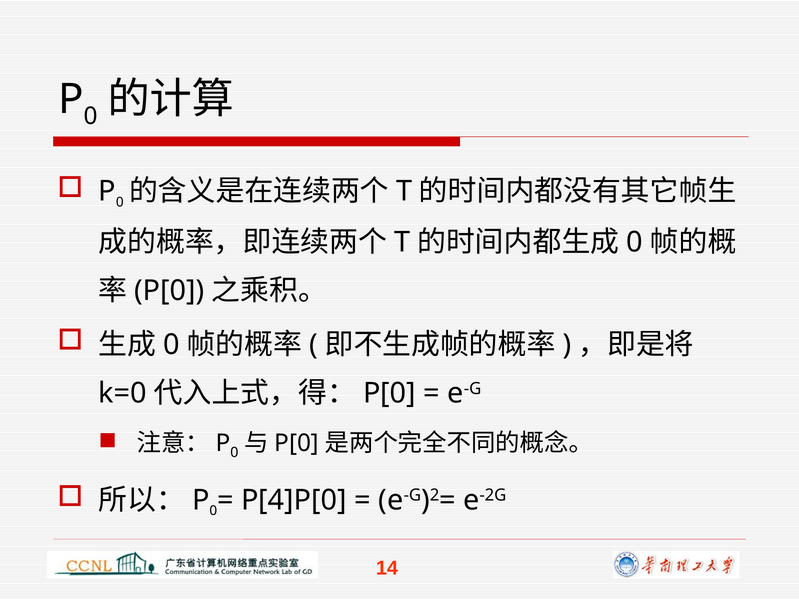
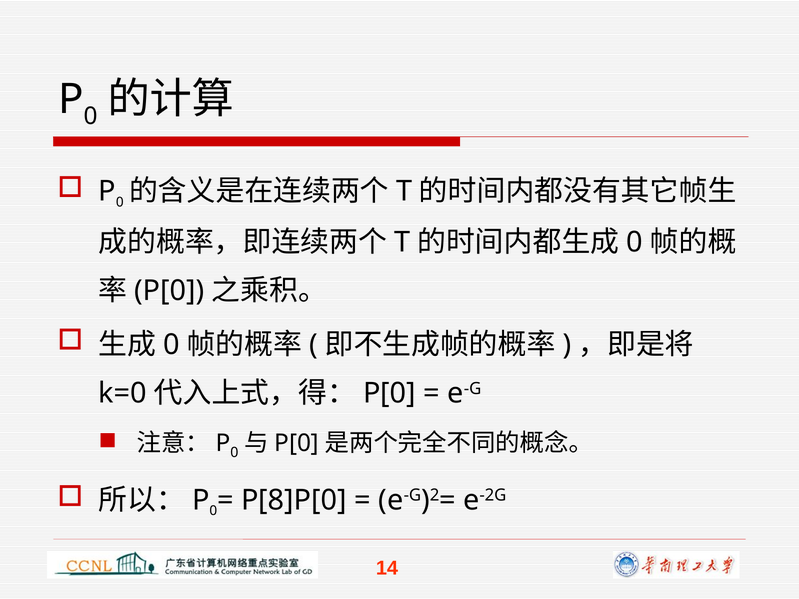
P[4]P[0: P[4]P[0 -> P[8]P[0
